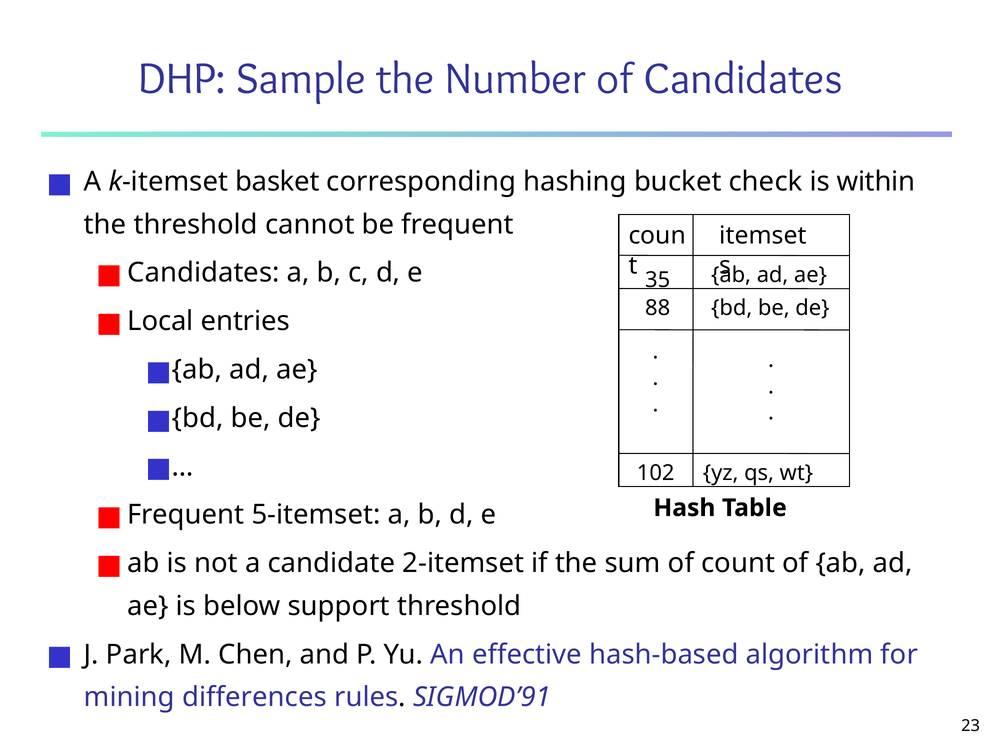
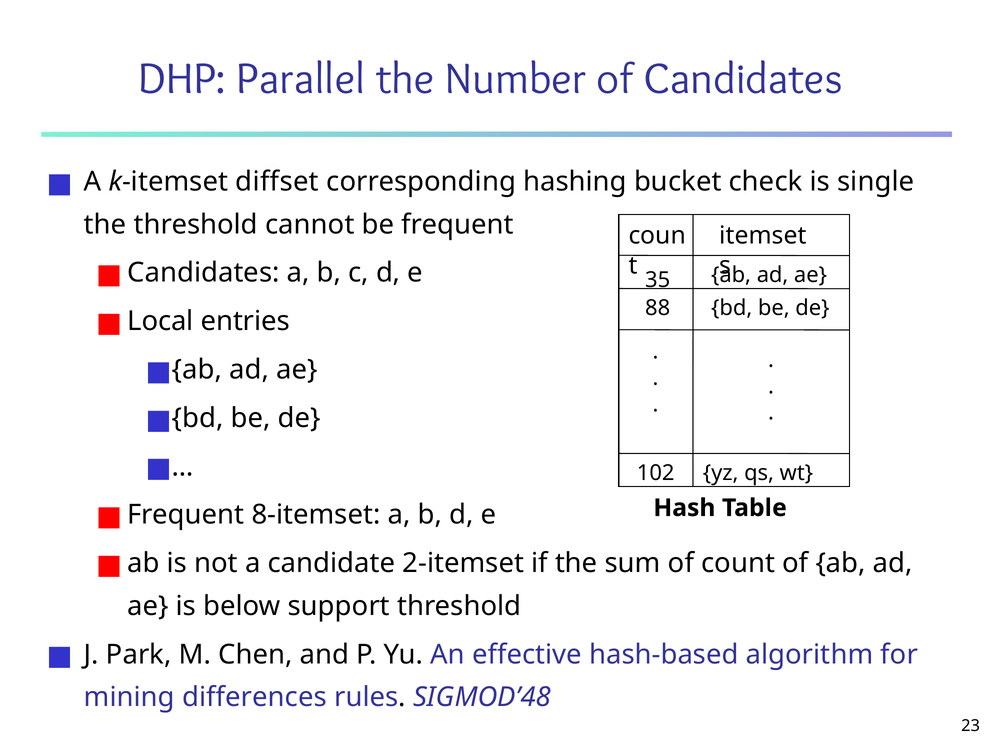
Sample: Sample -> Parallel
basket: basket -> diffset
within: within -> single
5-itemset: 5-itemset -> 8-itemset
SIGMOD’91: SIGMOD’91 -> SIGMOD’48
